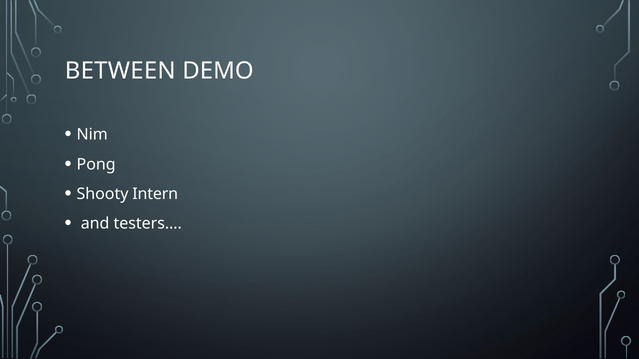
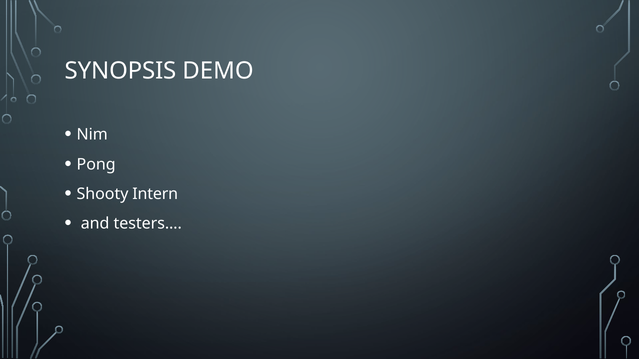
BETWEEN: BETWEEN -> SYNOPSIS
